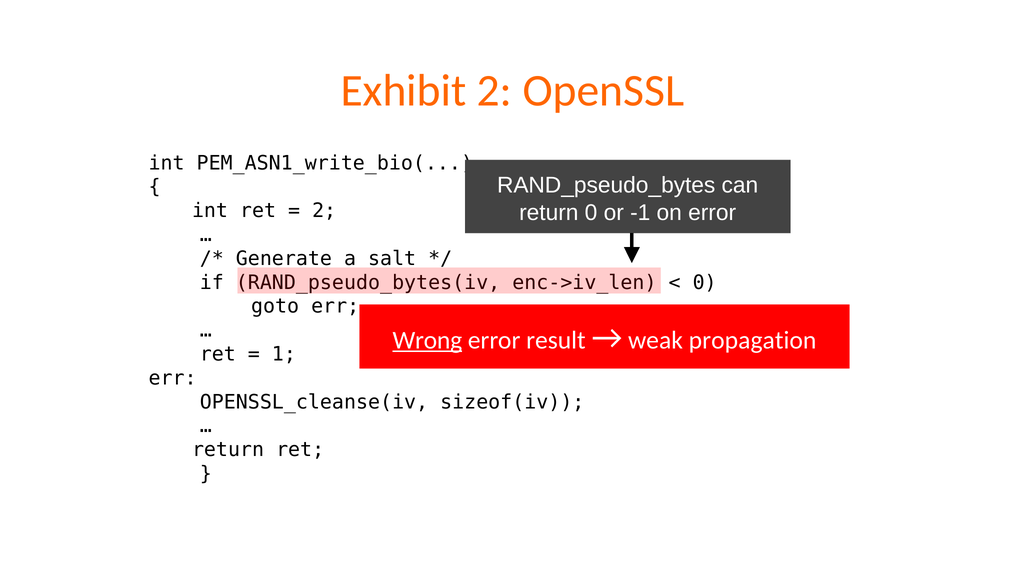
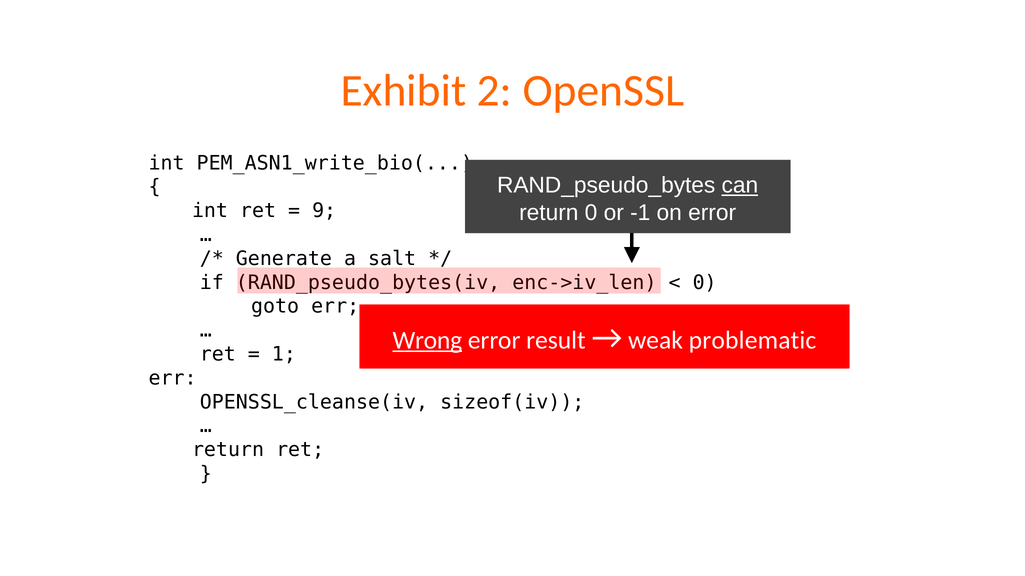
can underline: none -> present
2 at (324, 211): 2 -> 9
propagation: propagation -> problematic
